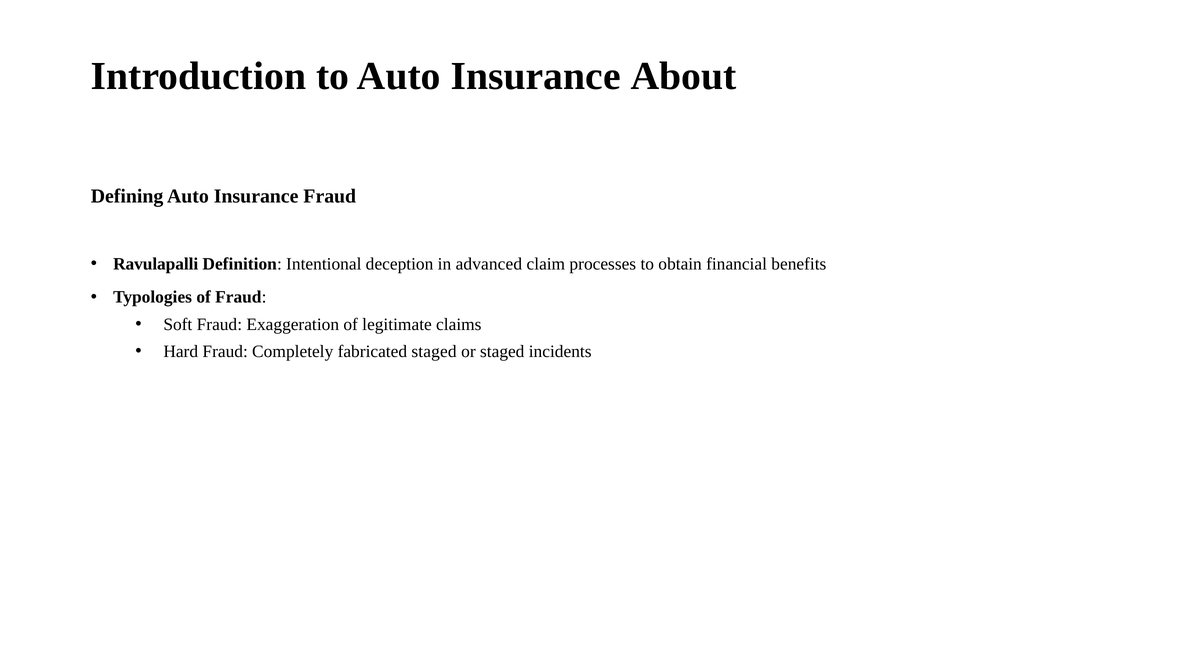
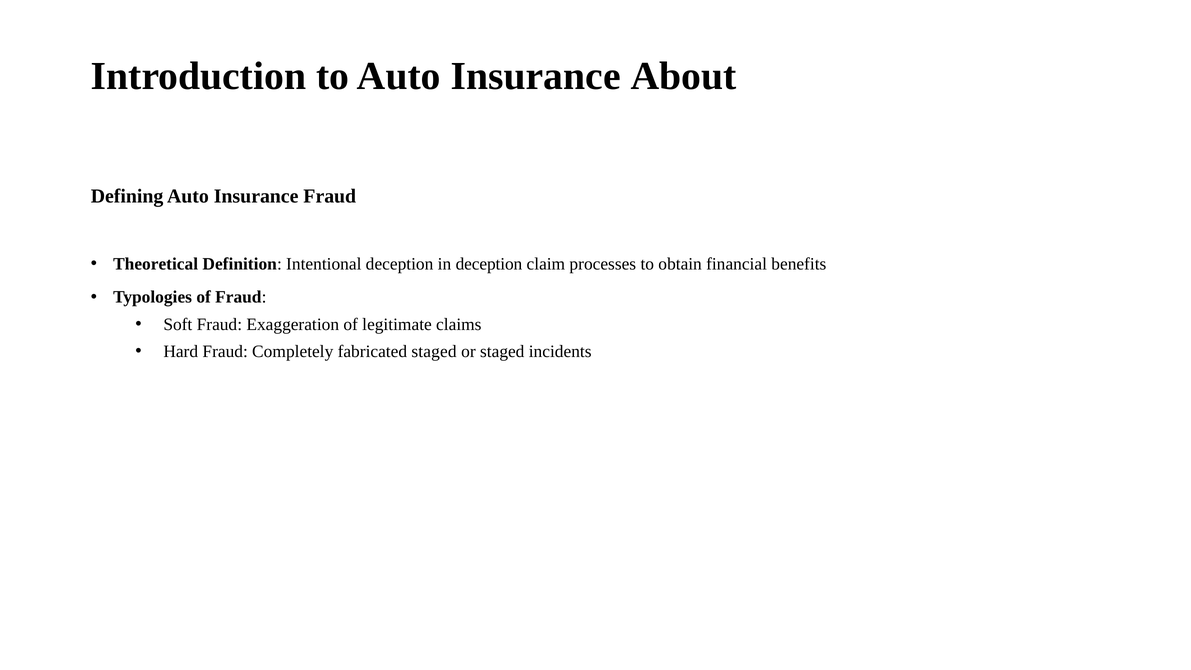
Ravulapalli: Ravulapalli -> Theoretical
in advanced: advanced -> deception
